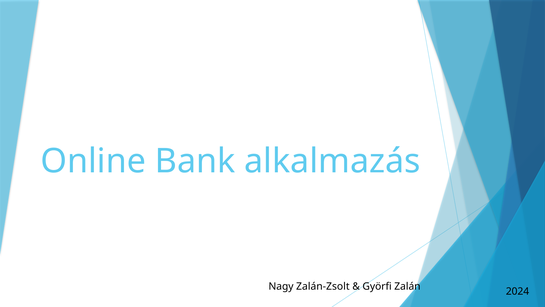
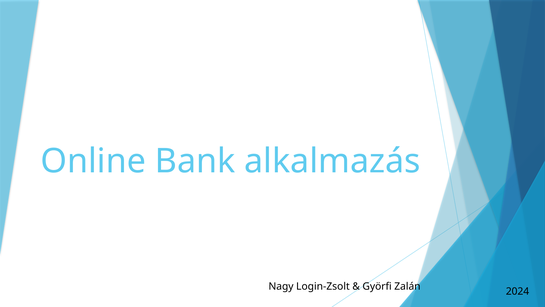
Zalán-Zsolt: Zalán-Zsolt -> Login-Zsolt
